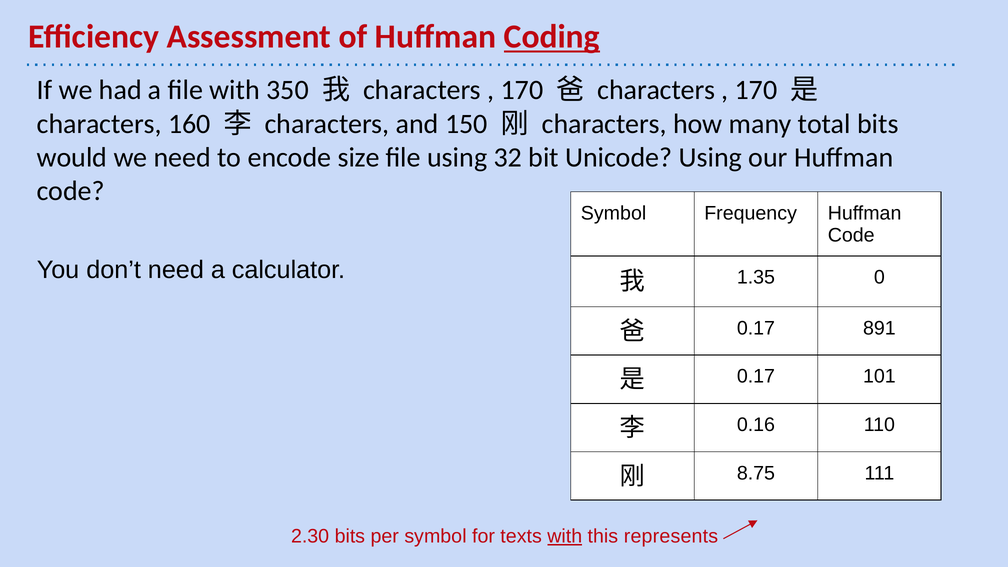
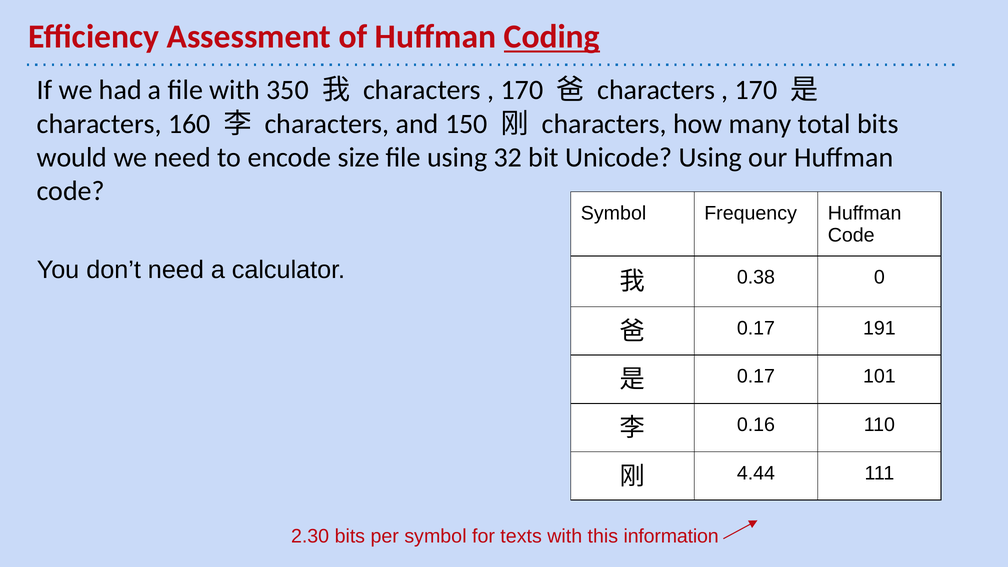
1.35: 1.35 -> 0.38
891: 891 -> 191
8.75: 8.75 -> 4.44
with at (565, 536) underline: present -> none
represents: represents -> information
